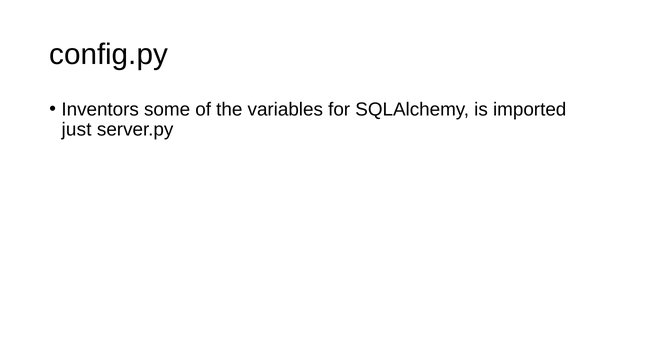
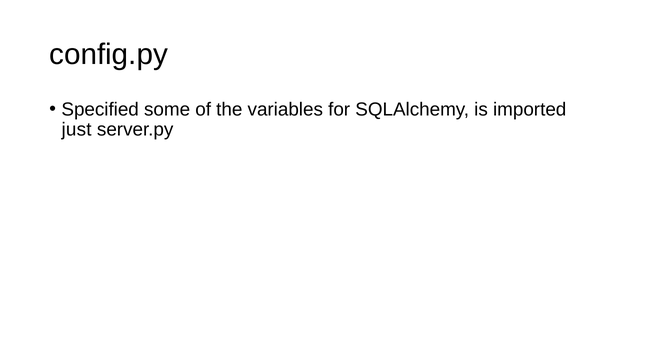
Inventors: Inventors -> Specified
